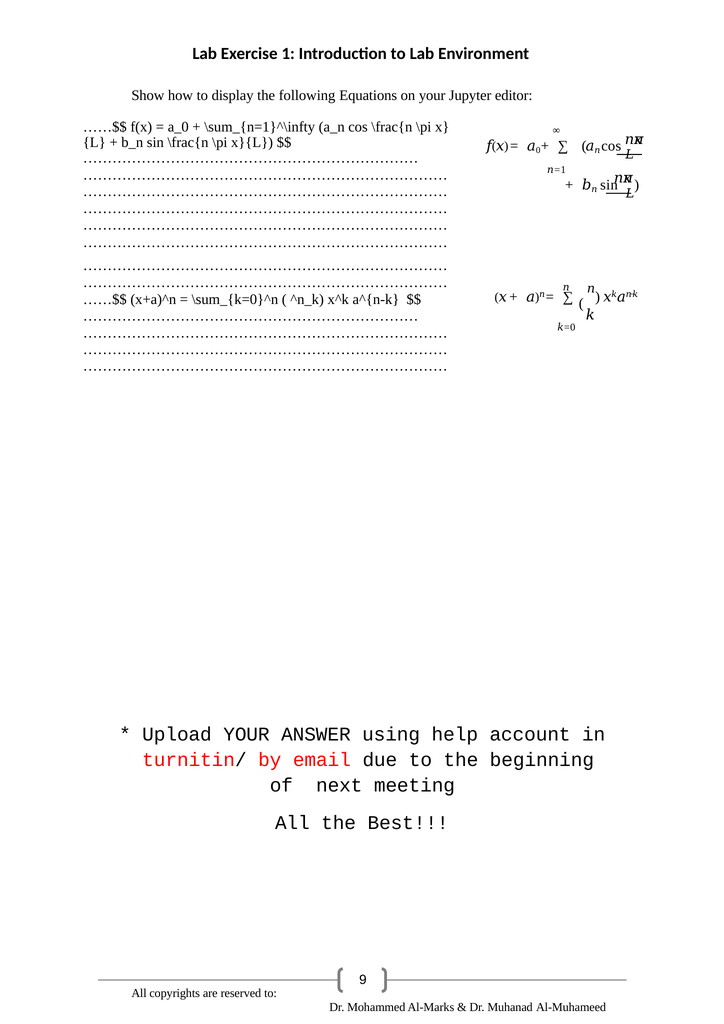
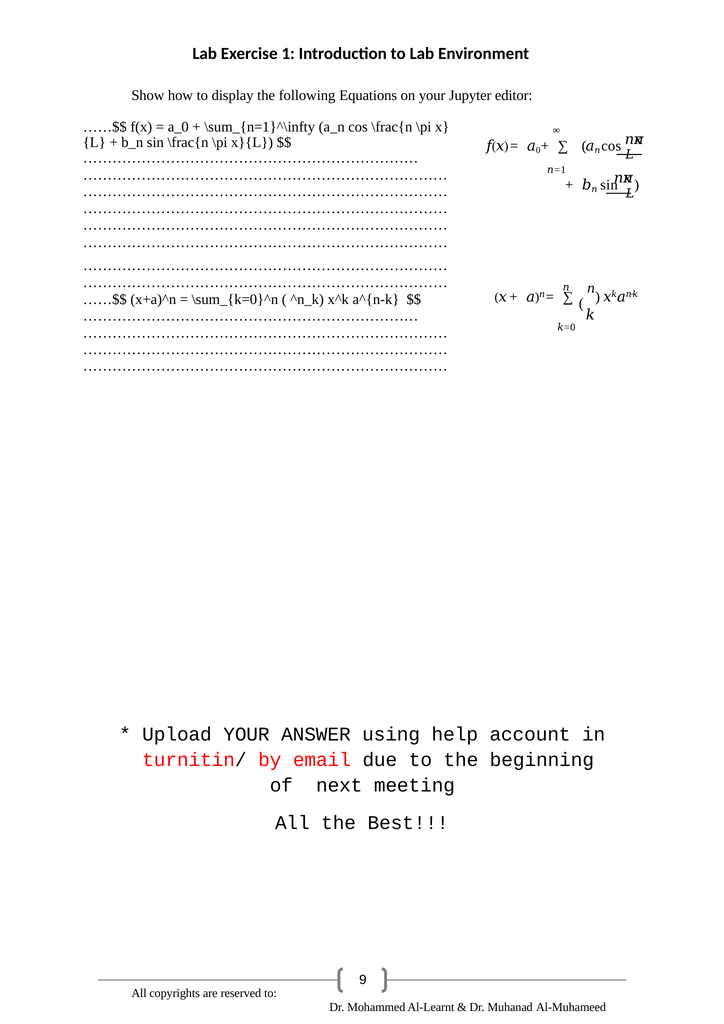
Al-Marks: Al-Marks -> Al-Learnt
